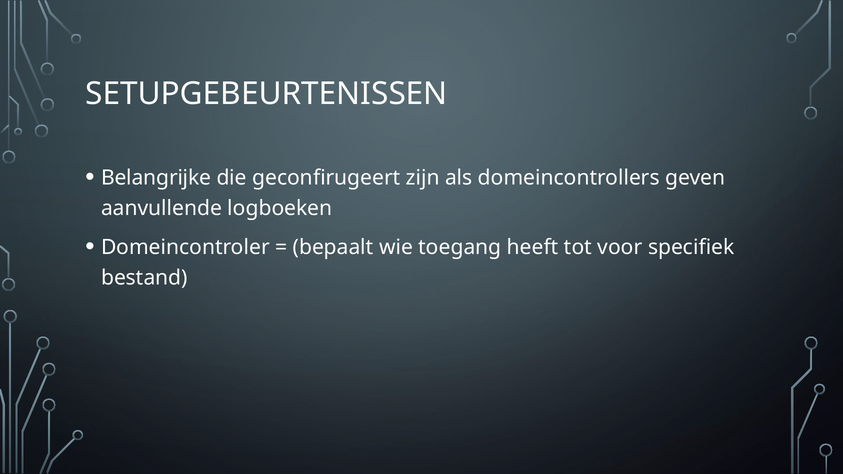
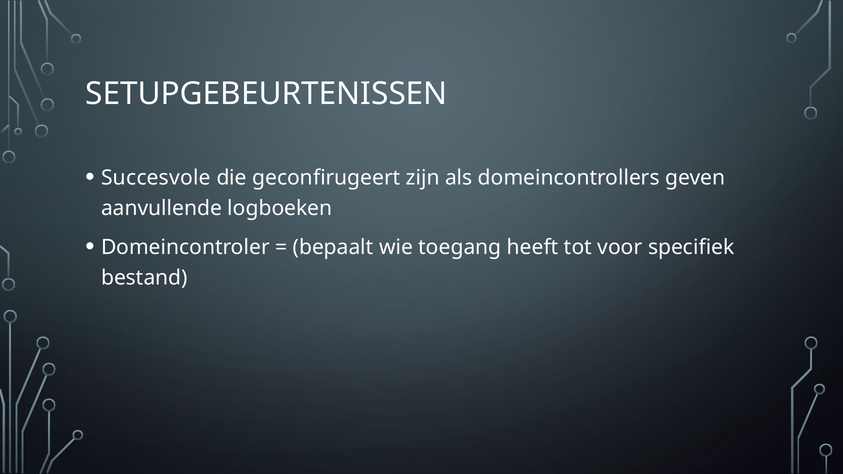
Belangrijke: Belangrijke -> Succesvole
